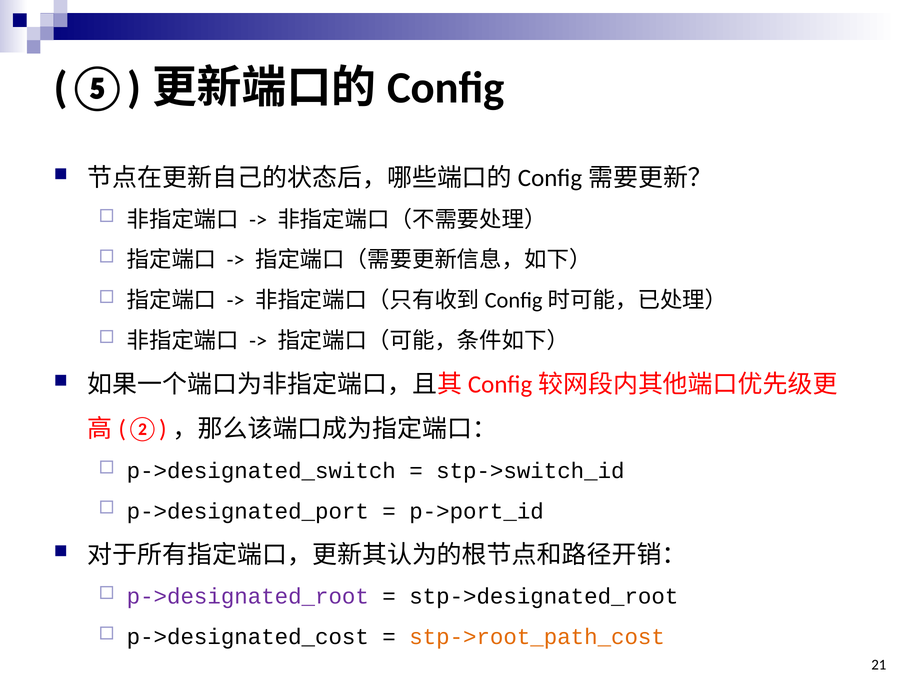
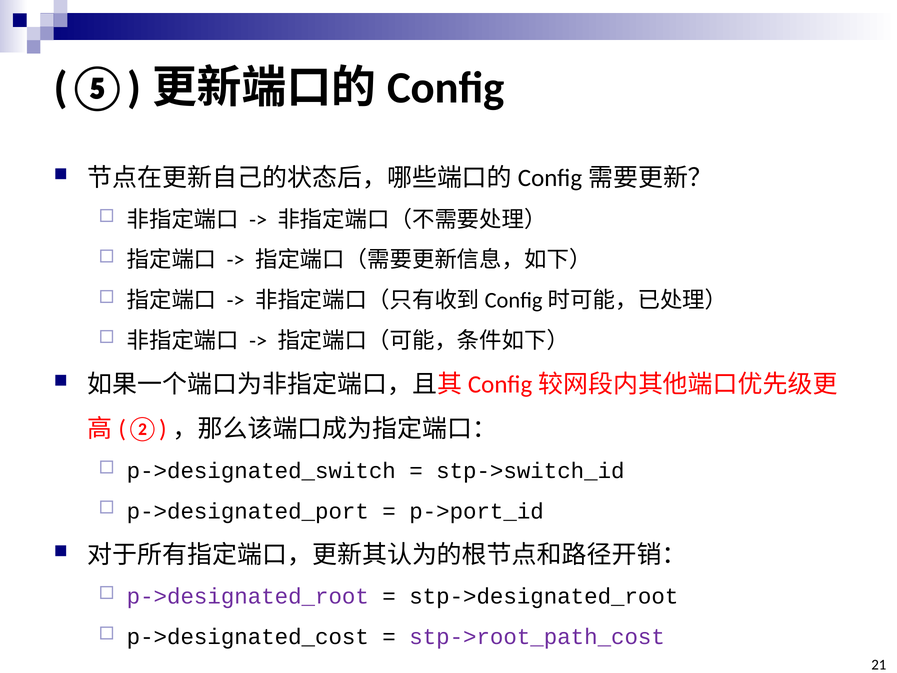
stp->root_path_cost colour: orange -> purple
